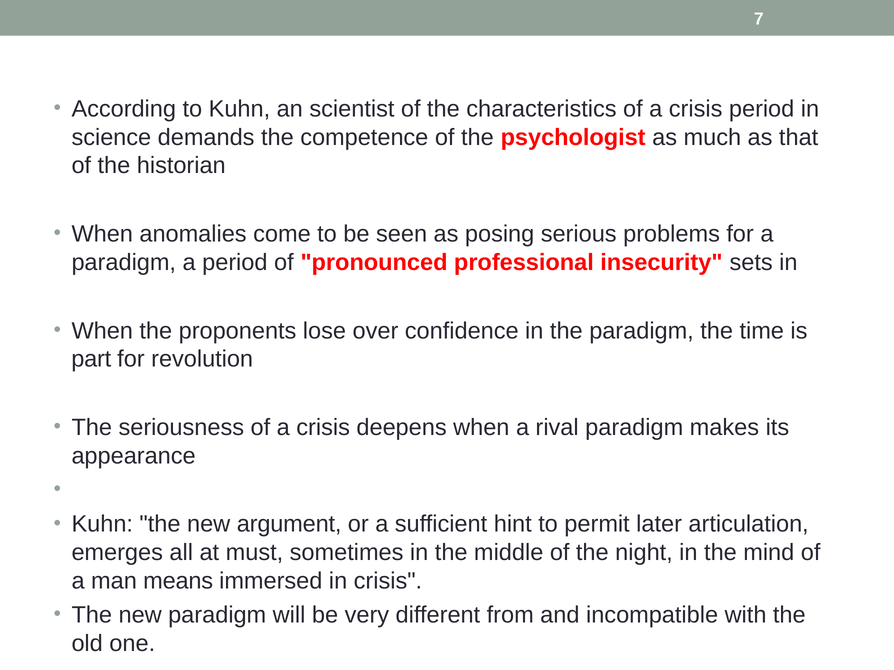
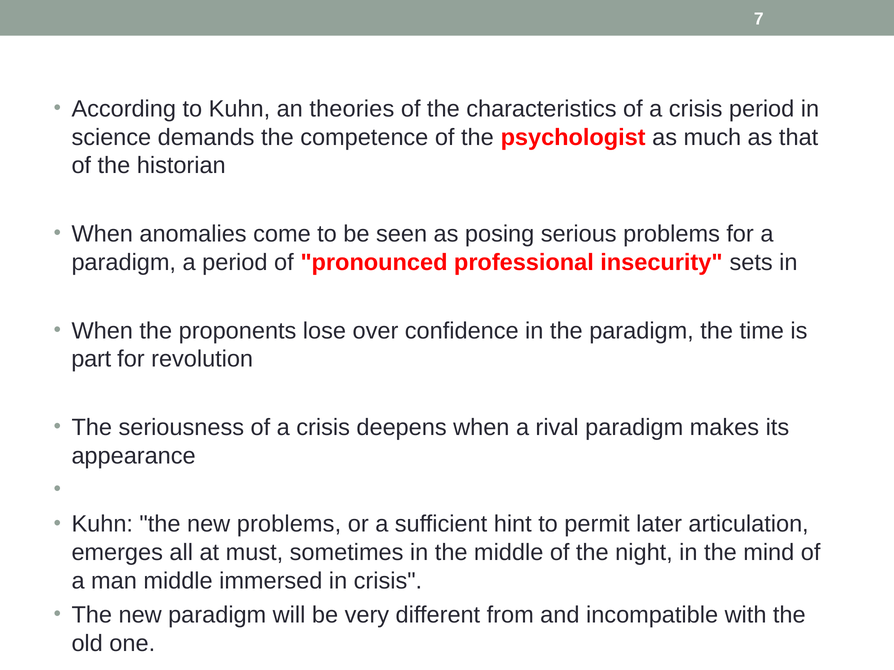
scientist: scientist -> theories
new argument: argument -> problems
man means: means -> middle
